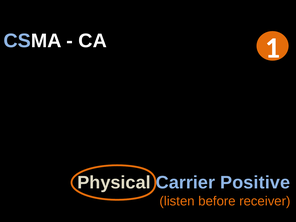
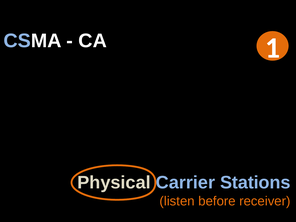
Positive: Positive -> Stations
